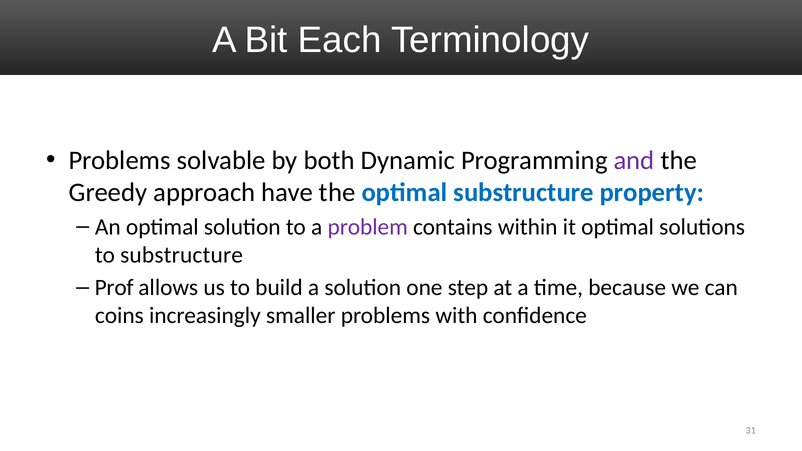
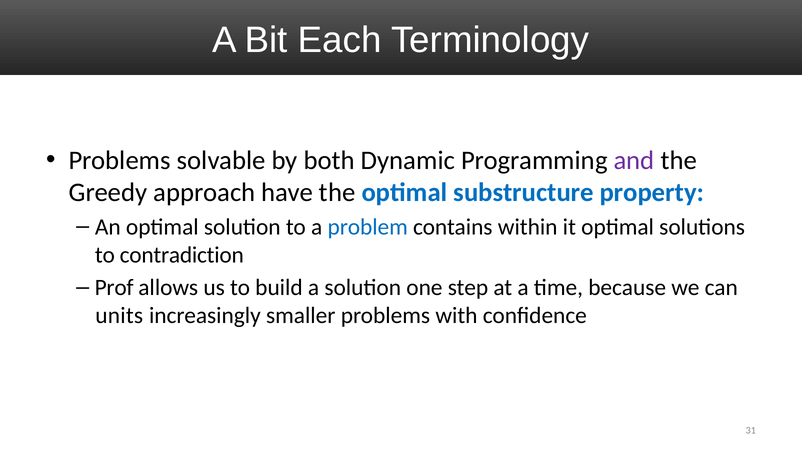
problem colour: purple -> blue
to substructure: substructure -> contradiction
coins: coins -> units
